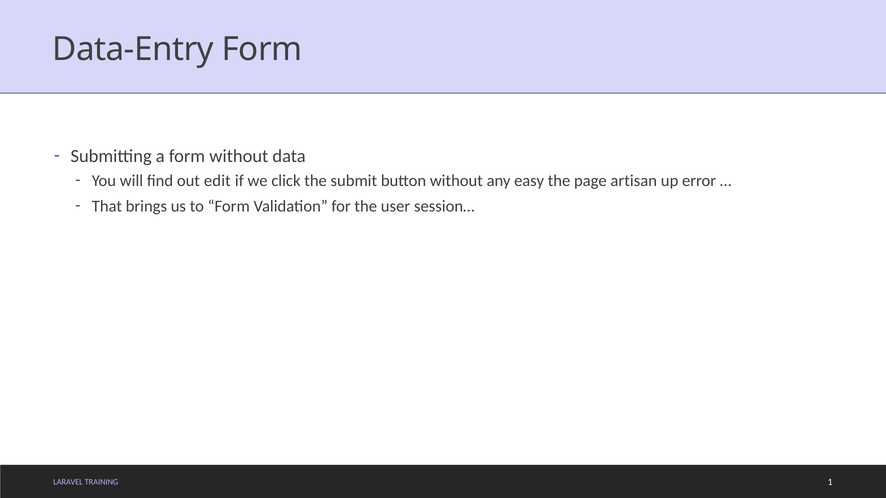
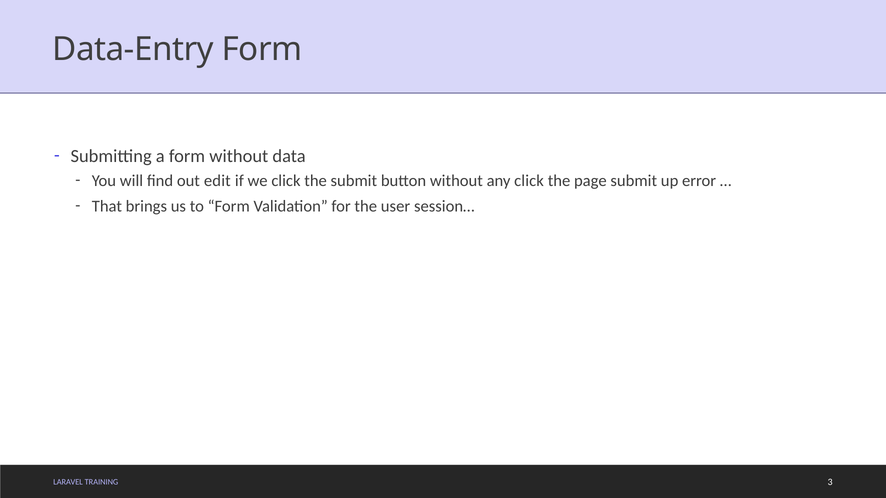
any easy: easy -> click
page artisan: artisan -> submit
1: 1 -> 3
